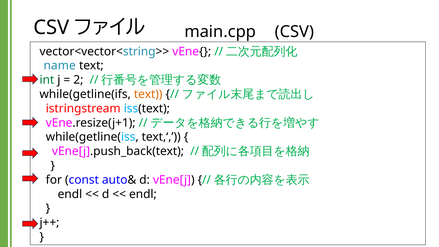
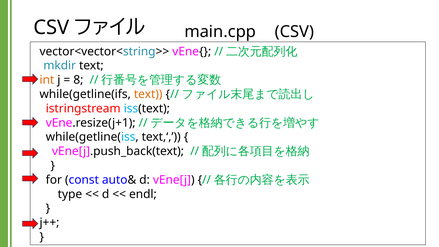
name: name -> mkdir
int colour: green -> orange
2: 2 -> 8
endl at (70, 194): endl -> type
